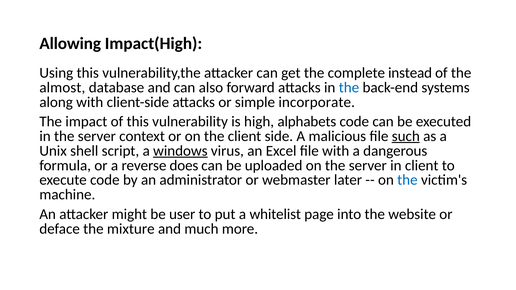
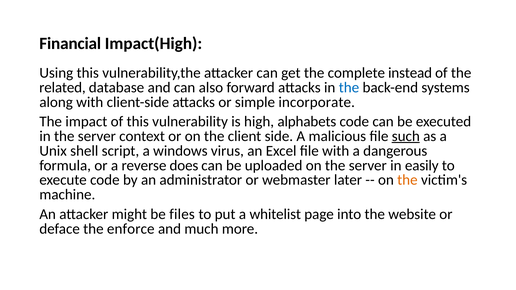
Allowing: Allowing -> Financial
almost: almost -> related
windows underline: present -> none
in client: client -> easily
the at (407, 180) colour: blue -> orange
user: user -> files
mixture: mixture -> enforce
